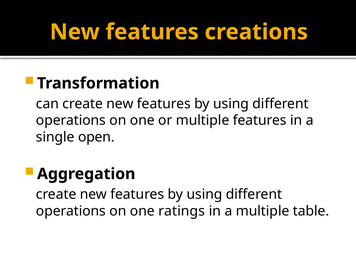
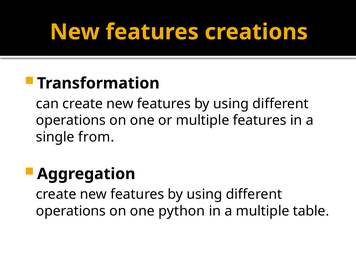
open: open -> from
ratings: ratings -> python
